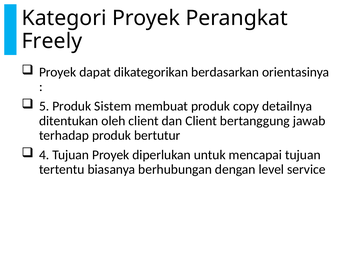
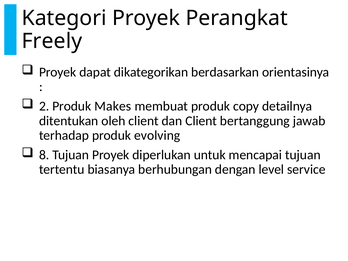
5: 5 -> 2
Sistem: Sistem -> Makes
bertutur: bertutur -> evolving
4: 4 -> 8
